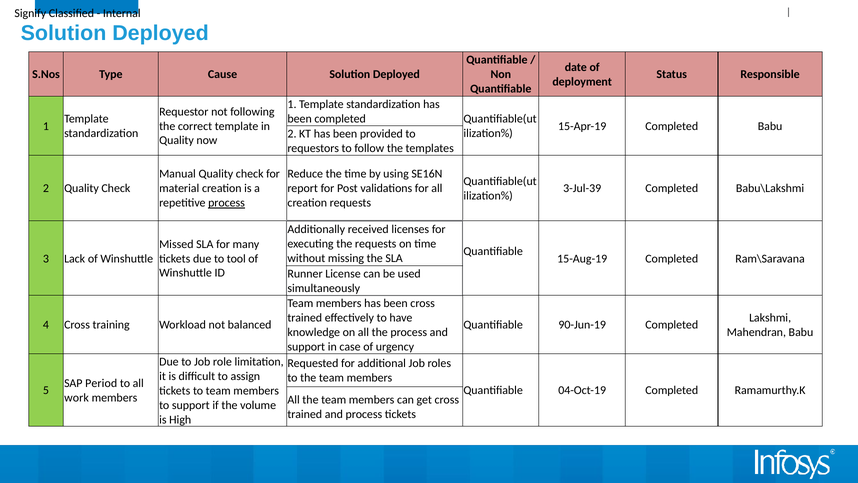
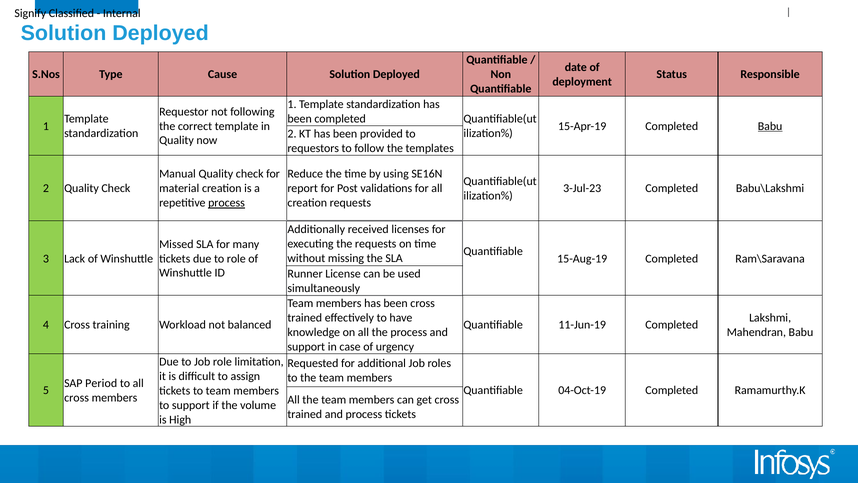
Babu at (770, 126) underline: none -> present
3-Jul-39: 3-Jul-39 -> 3-Jul-23
to tool: tool -> role
90-Jun-19: 90-Jun-19 -> 11-Jun-19
work at (77, 397): work -> cross
